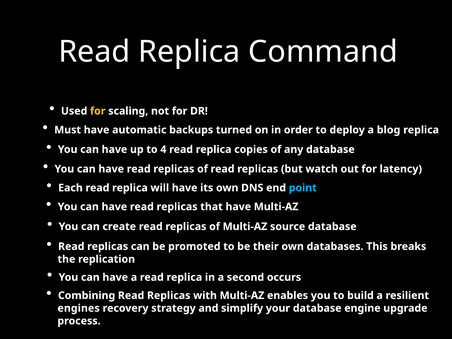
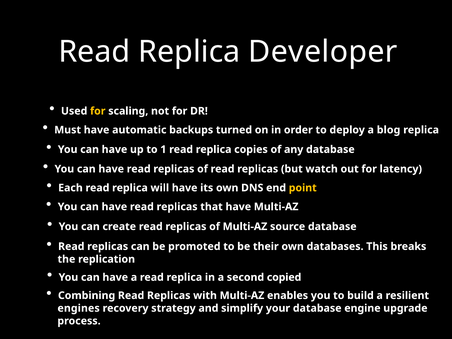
Command: Command -> Developer
4: 4 -> 1
point colour: light blue -> yellow
occurs: occurs -> copied
